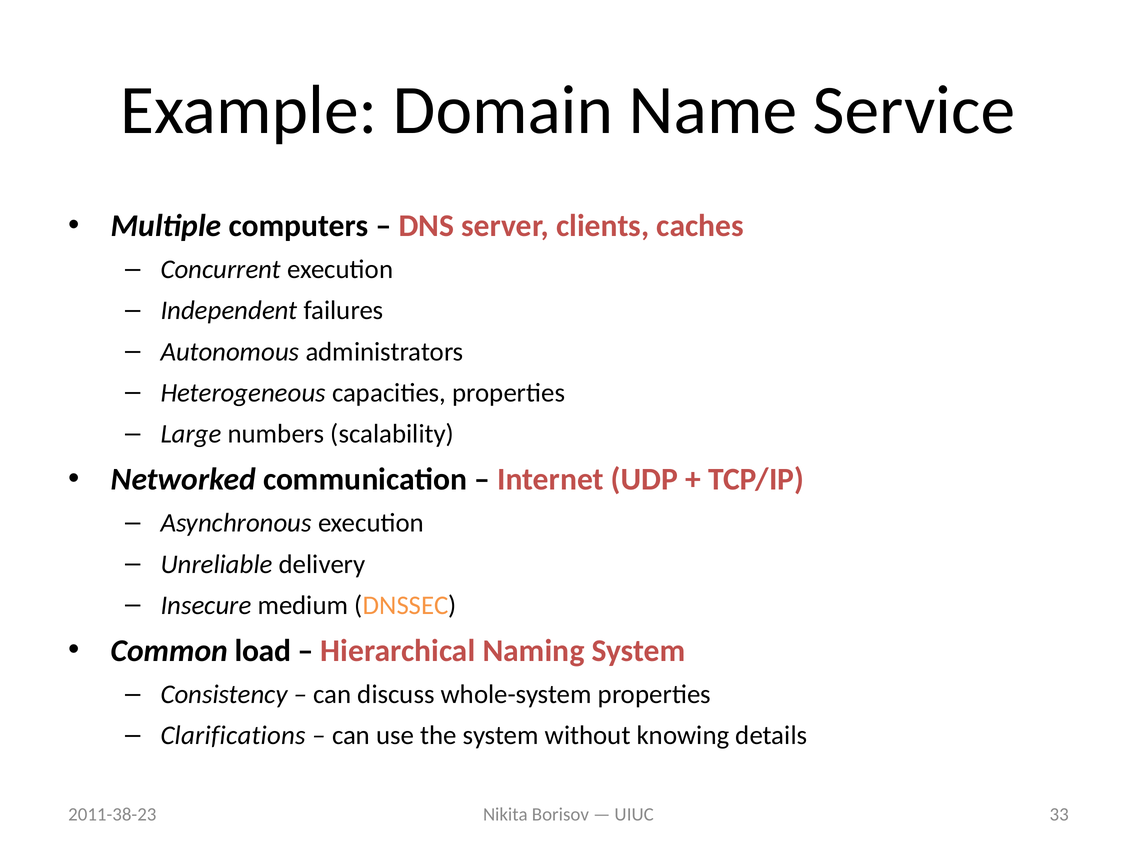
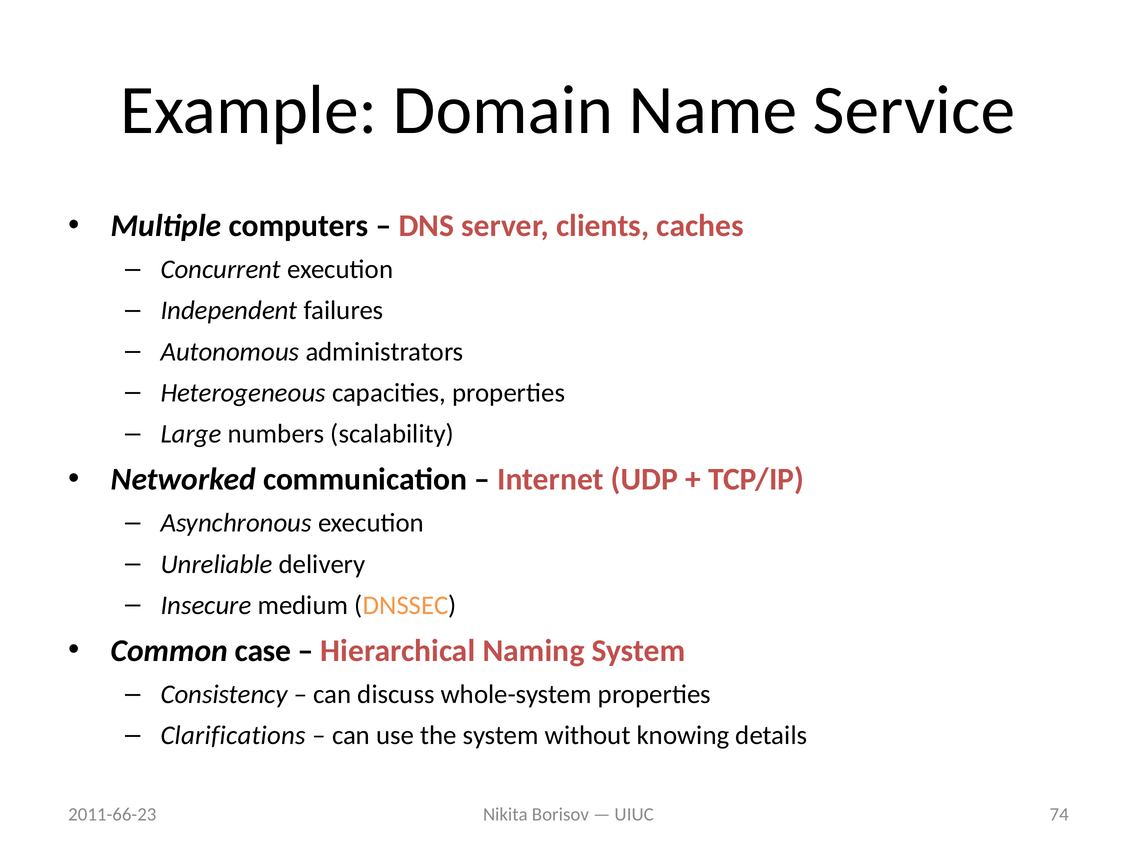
load: load -> case
33: 33 -> 74
2011-38-23: 2011-38-23 -> 2011-66-23
